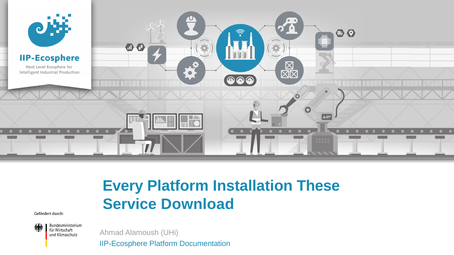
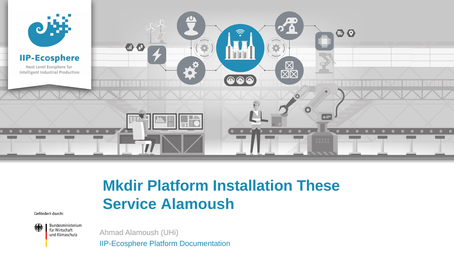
Every: Every -> Mkdir
Service Download: Download -> Alamoush
